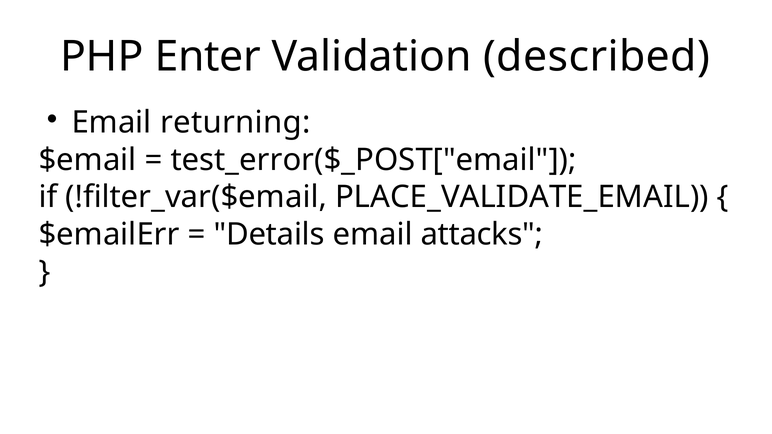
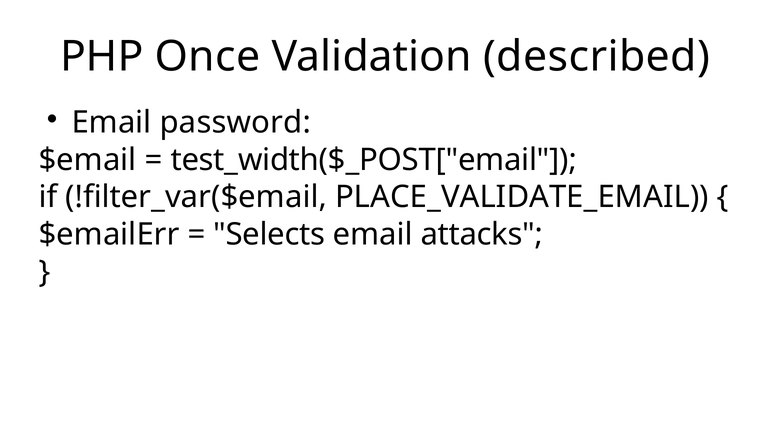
Enter: Enter -> Once
returning: returning -> password
test_error($_POST["email: test_error($_POST["email -> test_width($_POST["email
Details: Details -> Selects
